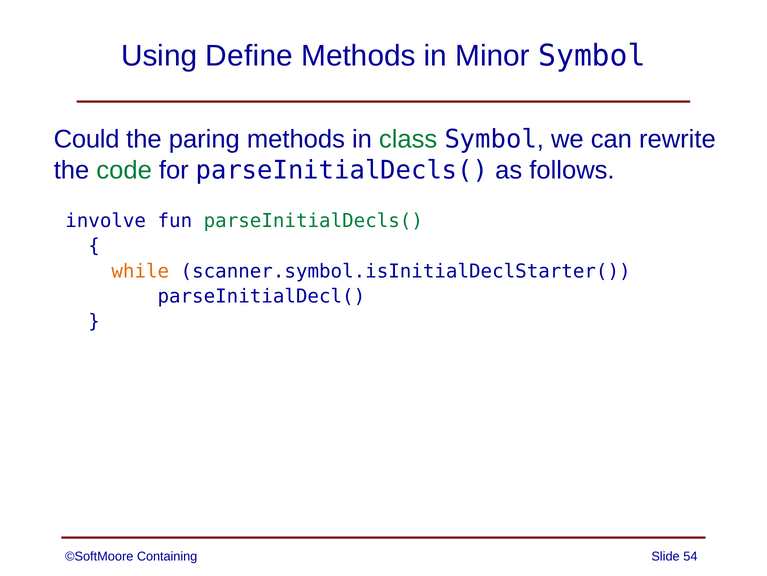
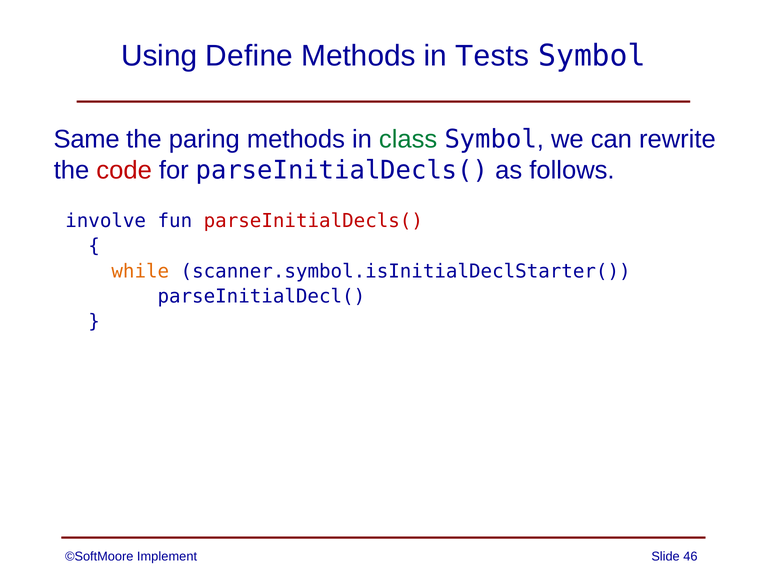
Minor: Minor -> Tests
Could: Could -> Same
code colour: green -> red
parseInitialDecls( at (313, 221) colour: green -> red
Containing: Containing -> Implement
54: 54 -> 46
